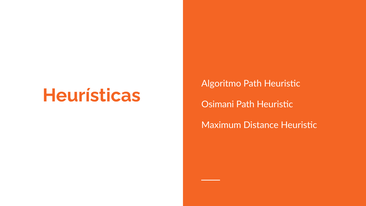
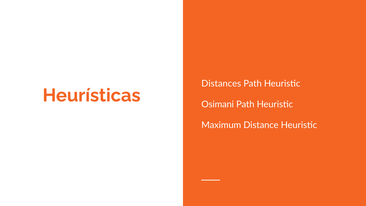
Algoritmo: Algoritmo -> Distances
